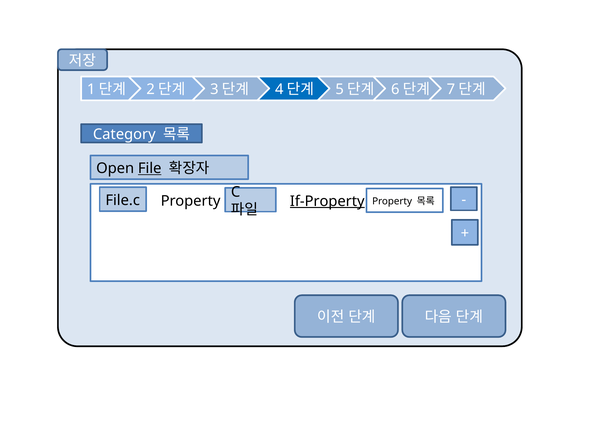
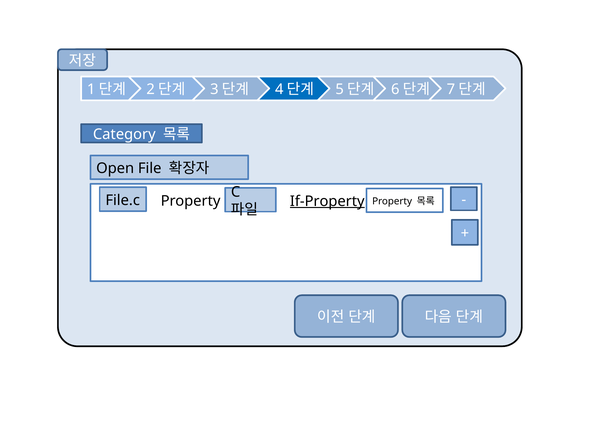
File underline: present -> none
